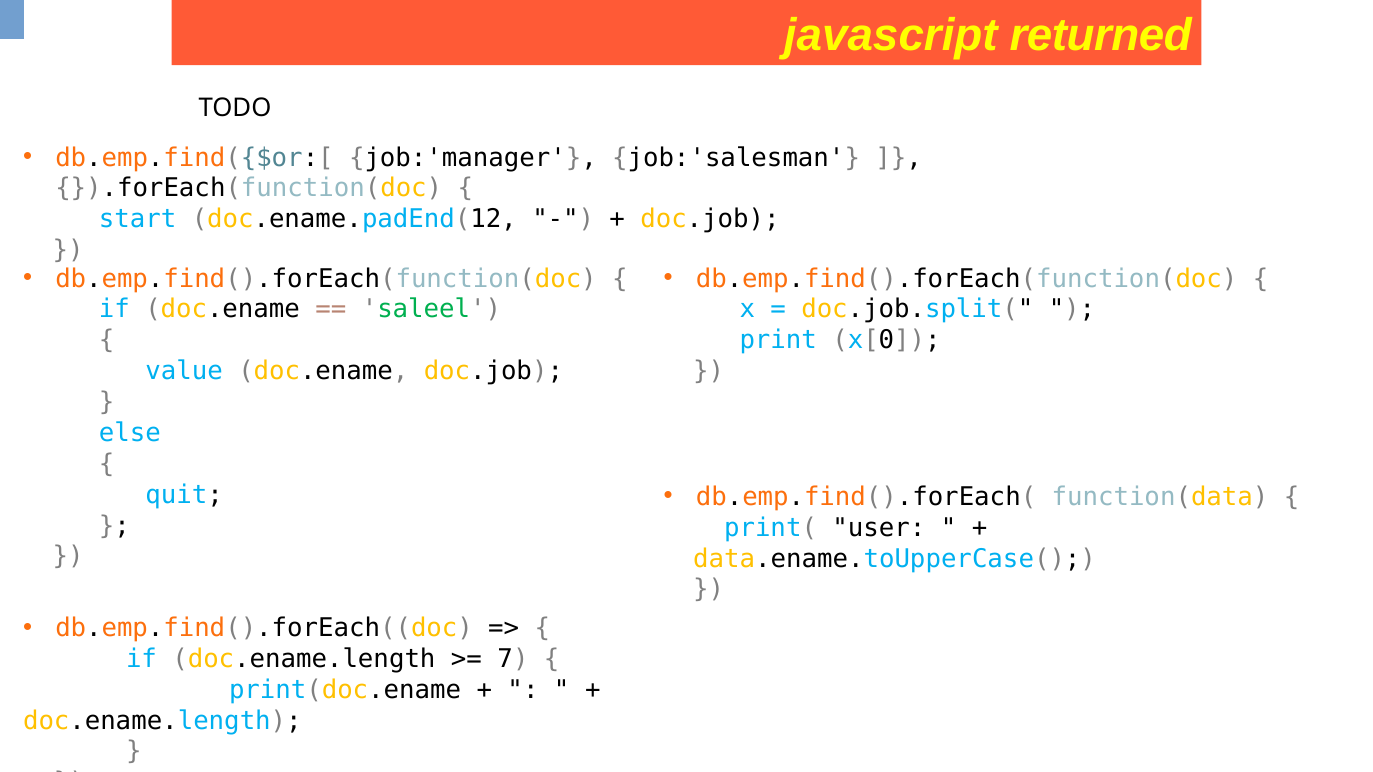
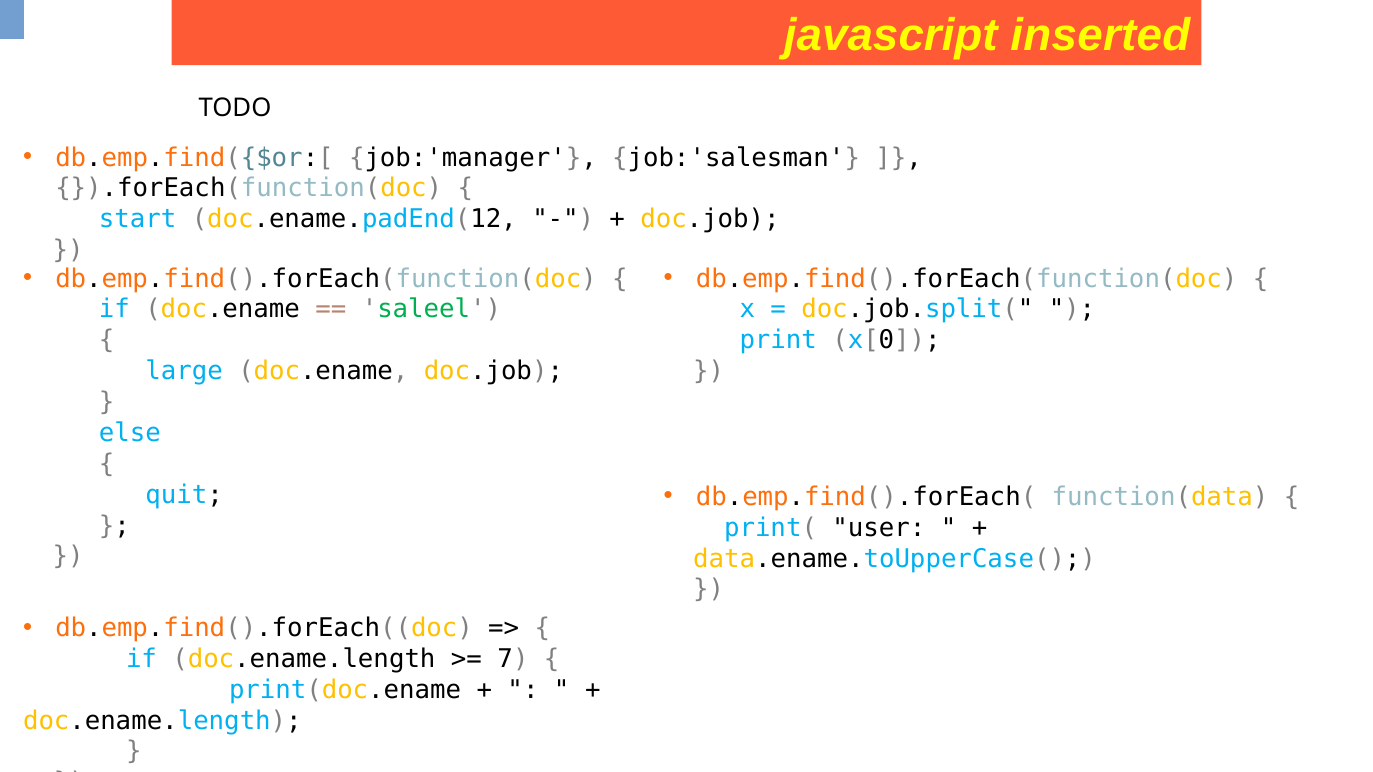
returned: returned -> inserted
value: value -> large
